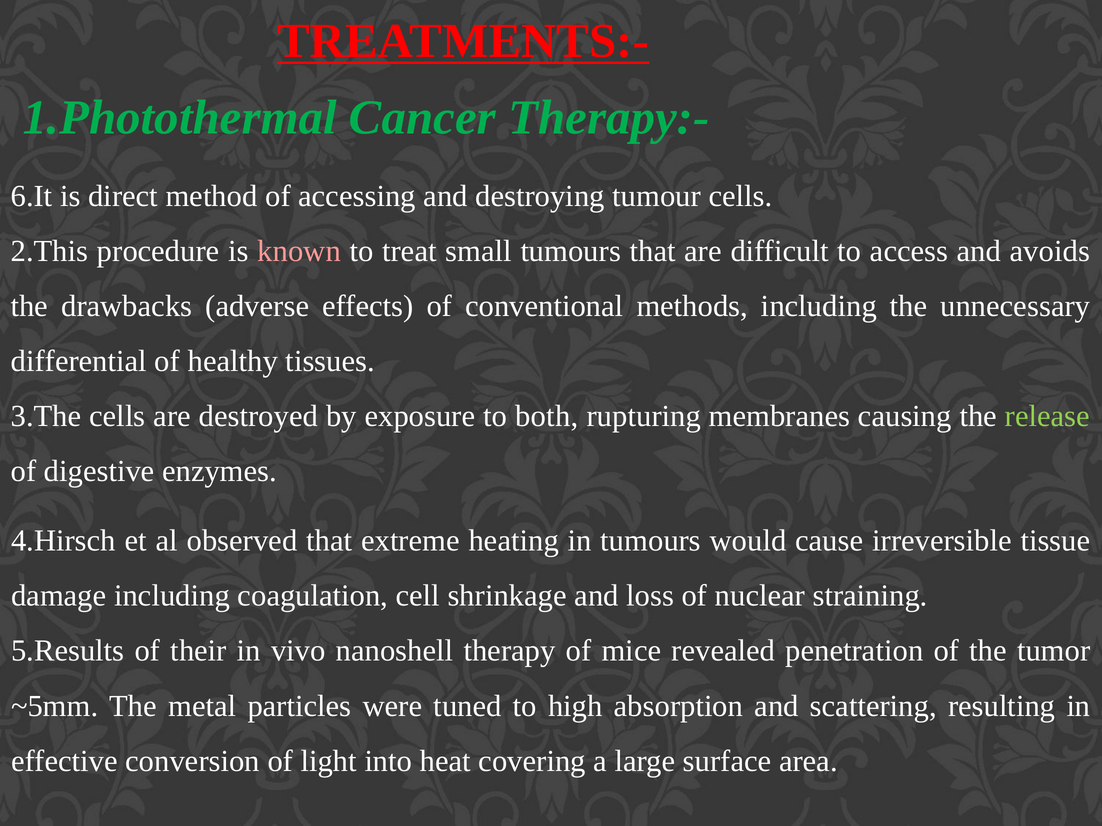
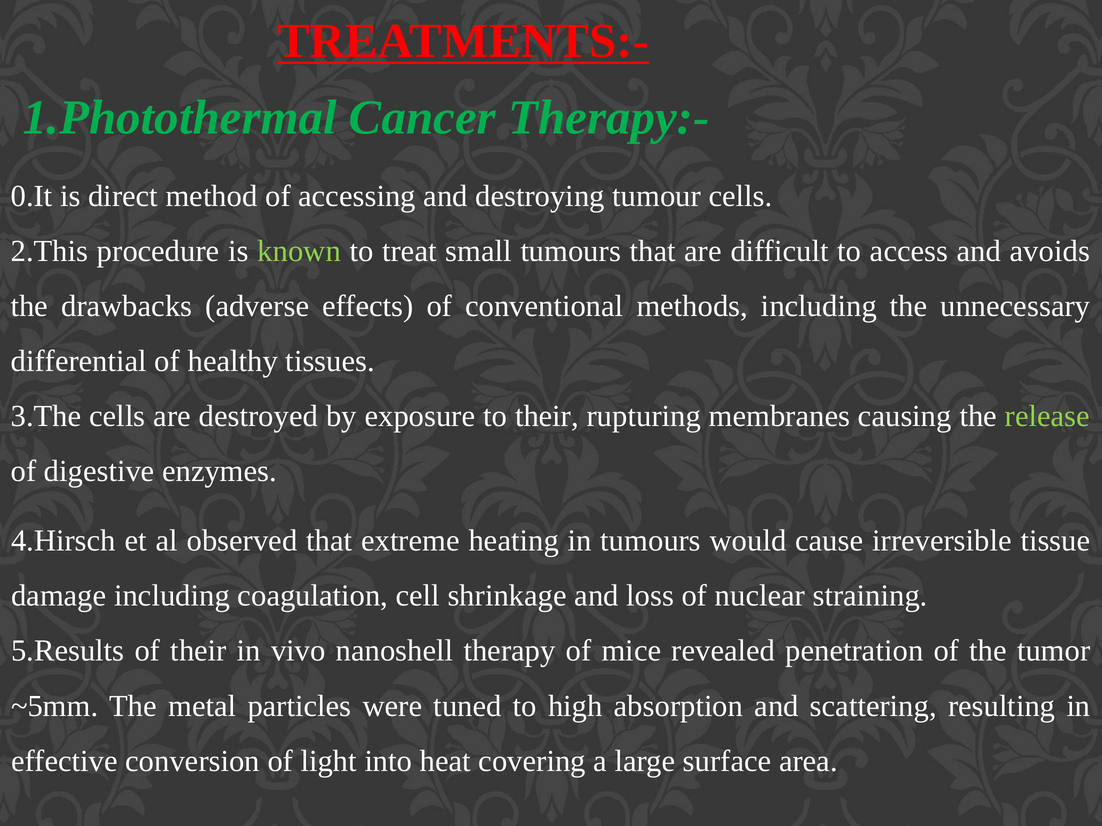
6.It: 6.It -> 0.It
known colour: pink -> light green
to both: both -> their
